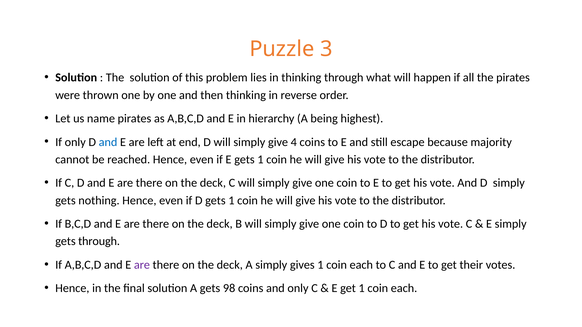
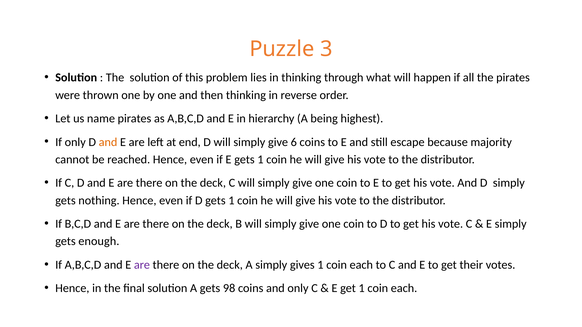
and at (108, 142) colour: blue -> orange
4: 4 -> 6
gets through: through -> enough
